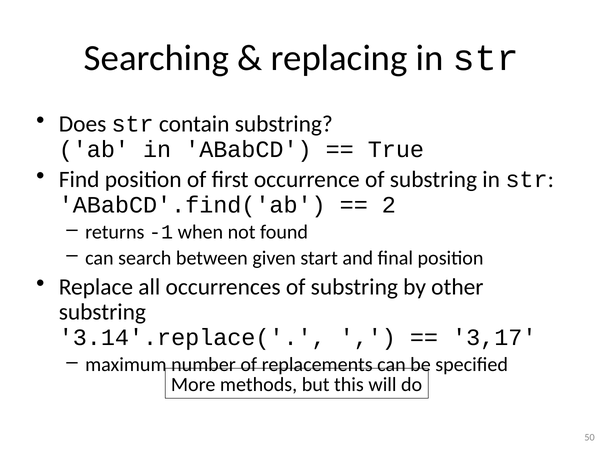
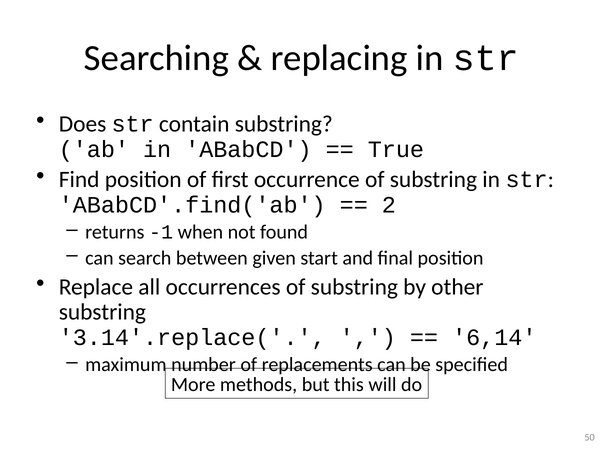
3,17: 3,17 -> 6,14
